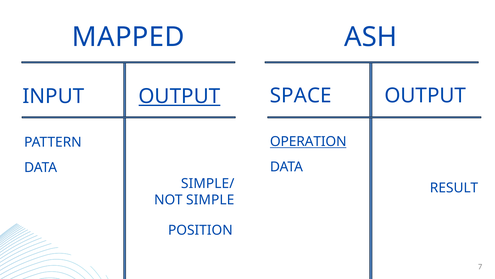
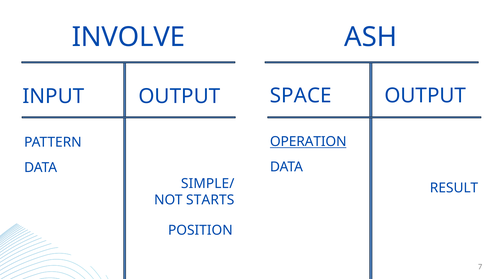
MAPPED: MAPPED -> INVOLVE
OUTPUT at (179, 96) underline: present -> none
SIMPLE: SIMPLE -> STARTS
